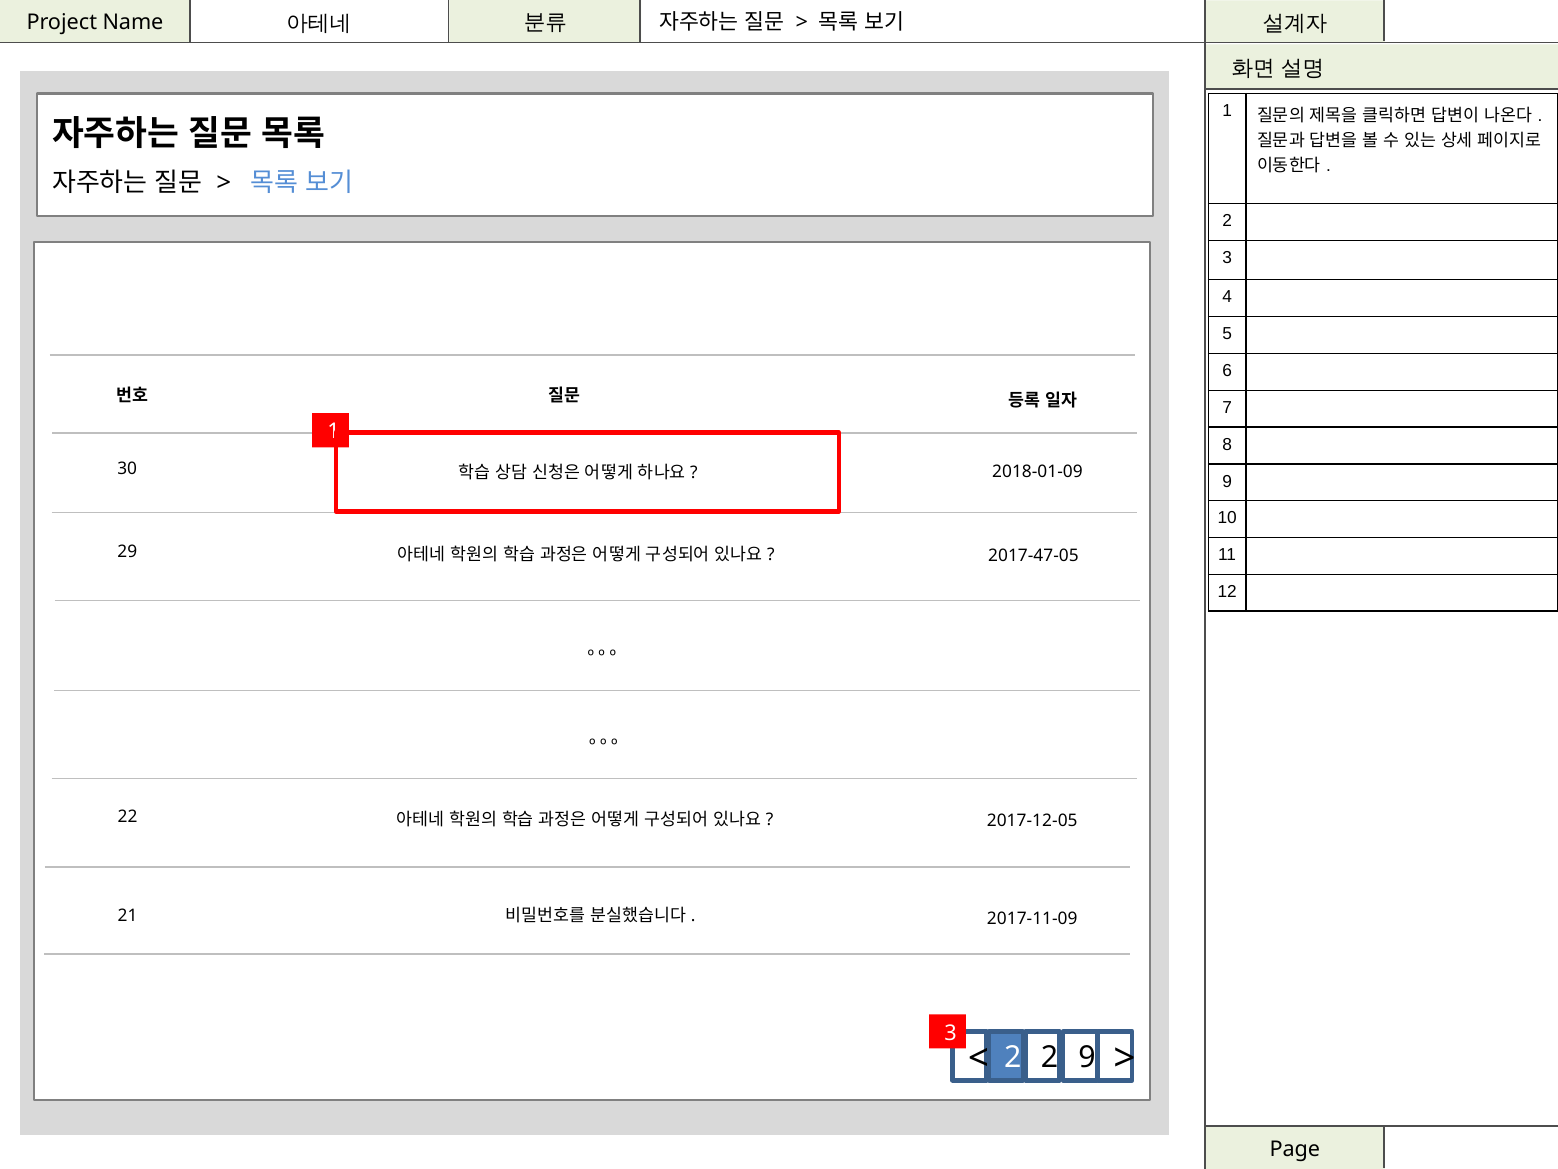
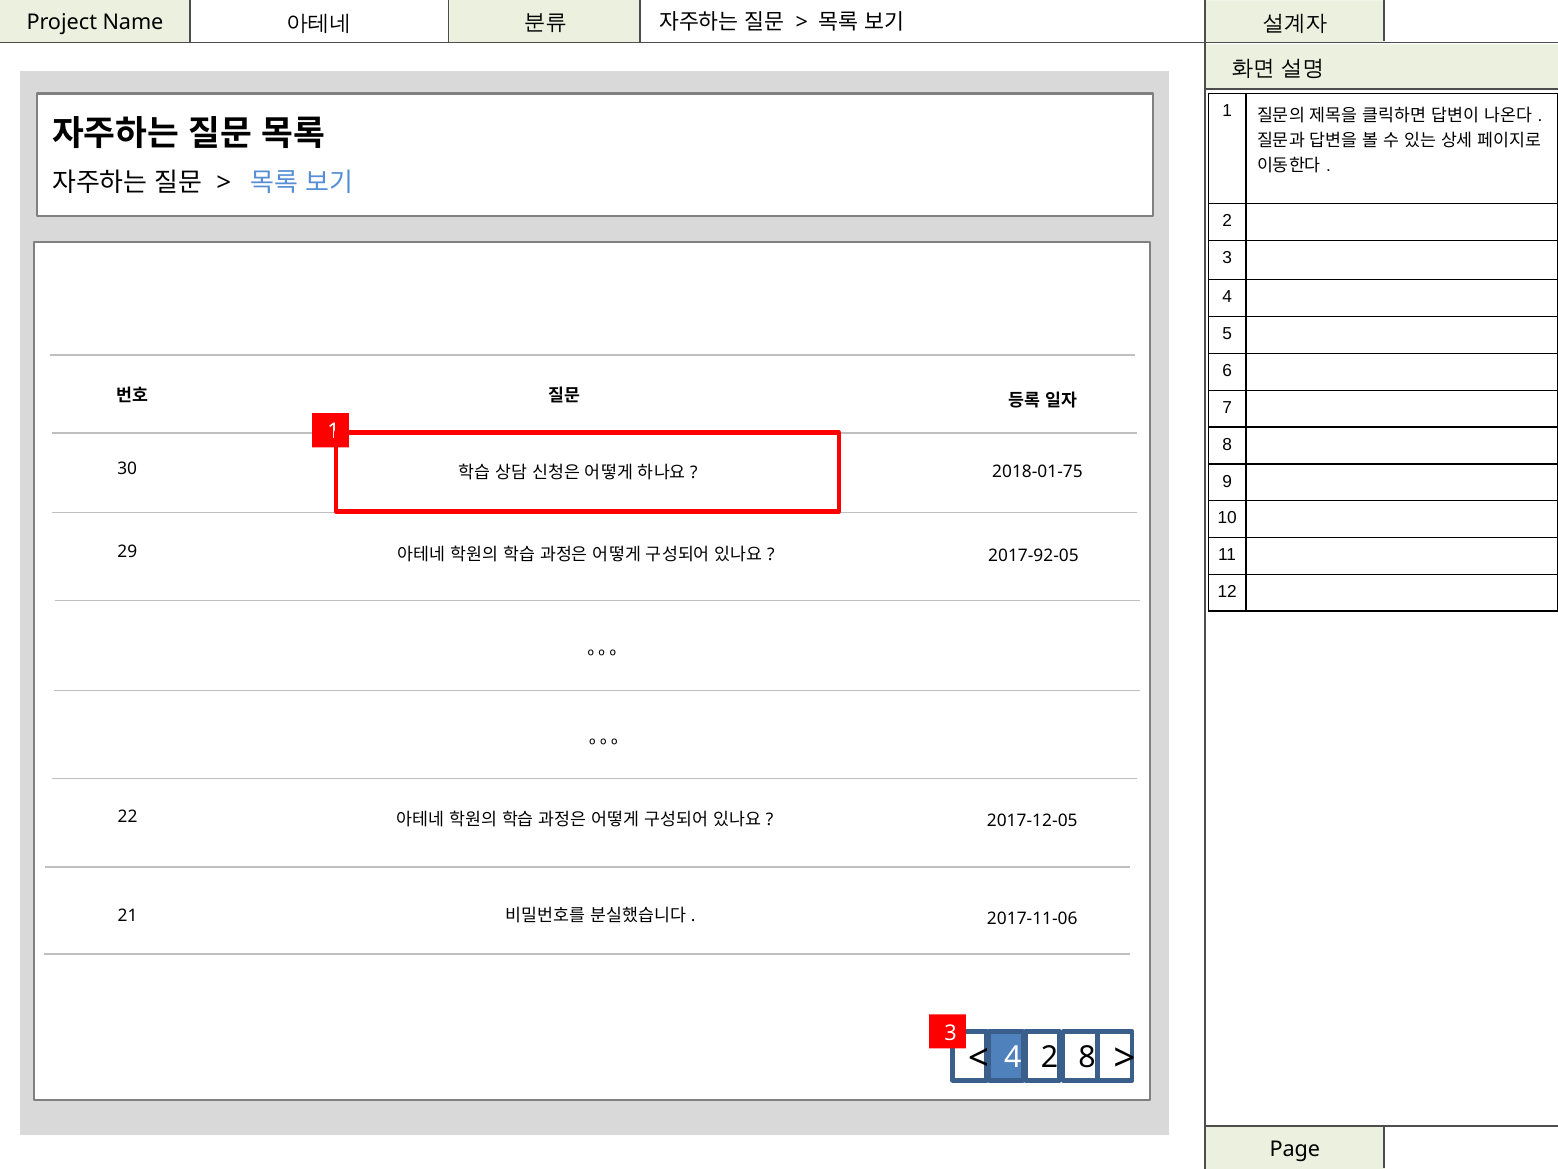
2018-01-09: 2018-01-09 -> 2018-01-75
2017-47-05: 2017-47-05 -> 2017-92-05
2017-11-09: 2017-11-09 -> 2017-11-06
2 at (1013, 1058): 2 -> 4
2 9: 9 -> 8
